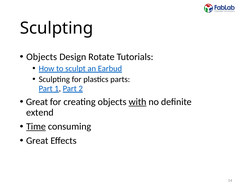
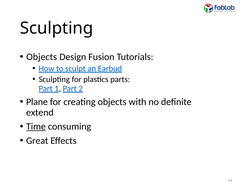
Rotate: Rotate -> Fusion
Great at (37, 102): Great -> Plane
with underline: present -> none
